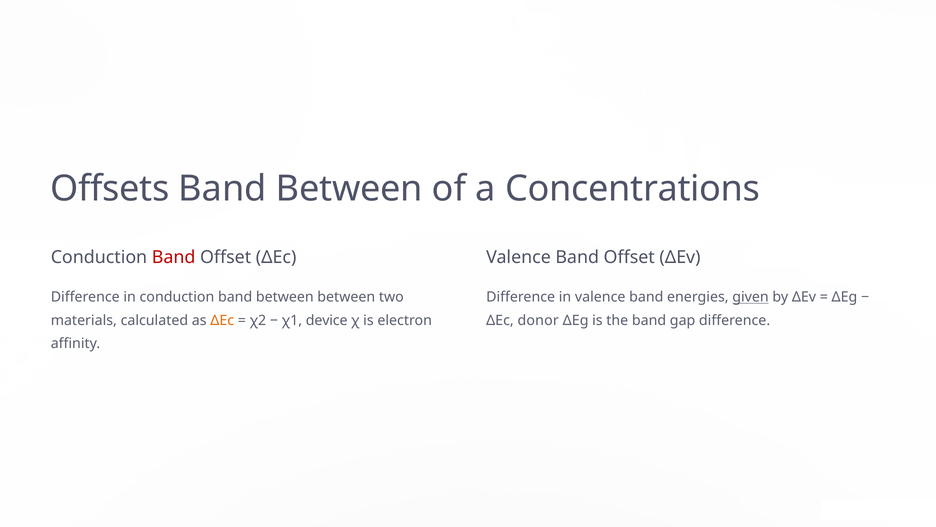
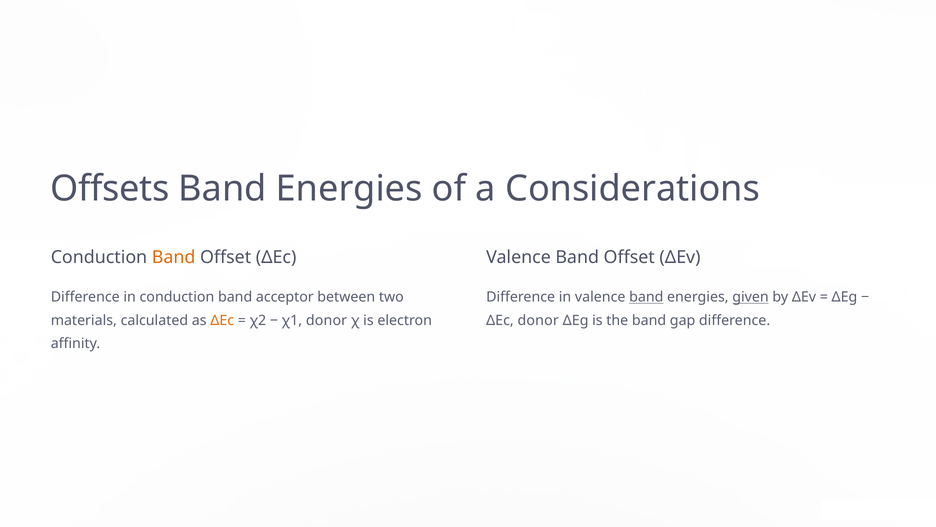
Between at (349, 188): Between -> Energies
Concentrations: Concentrations -> Considerations
Band at (174, 257) colour: red -> orange
conduction band between: between -> acceptor
band at (646, 297) underline: none -> present
χ1 device: device -> donor
